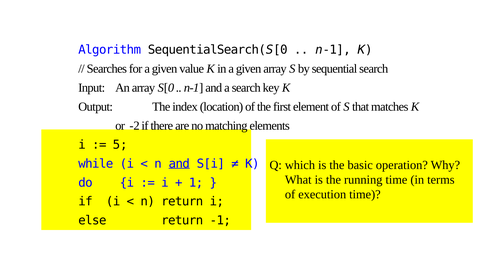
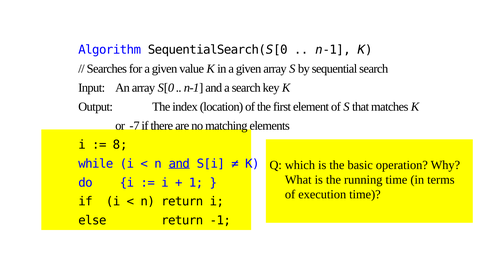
-2: -2 -> -7
5: 5 -> 8
